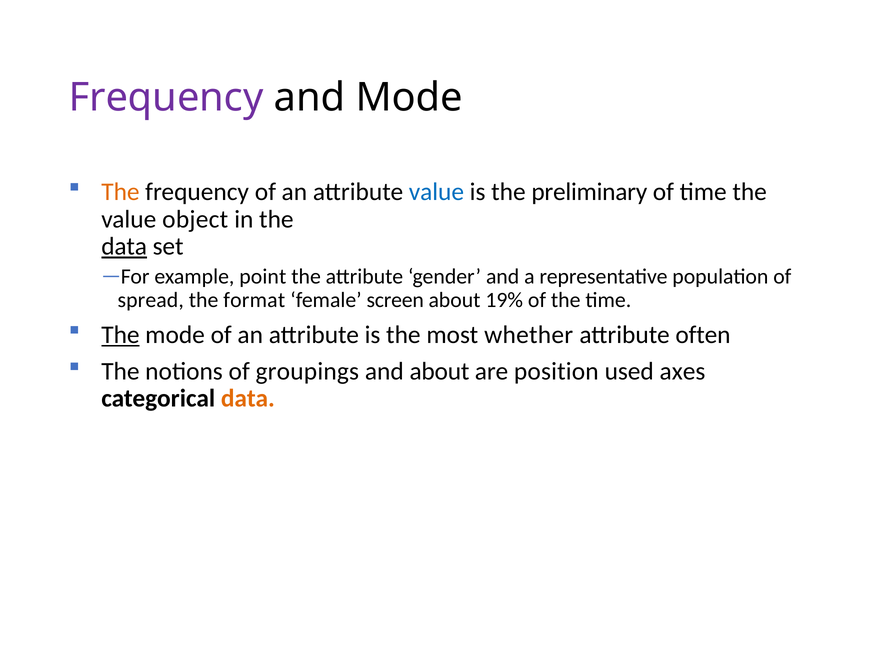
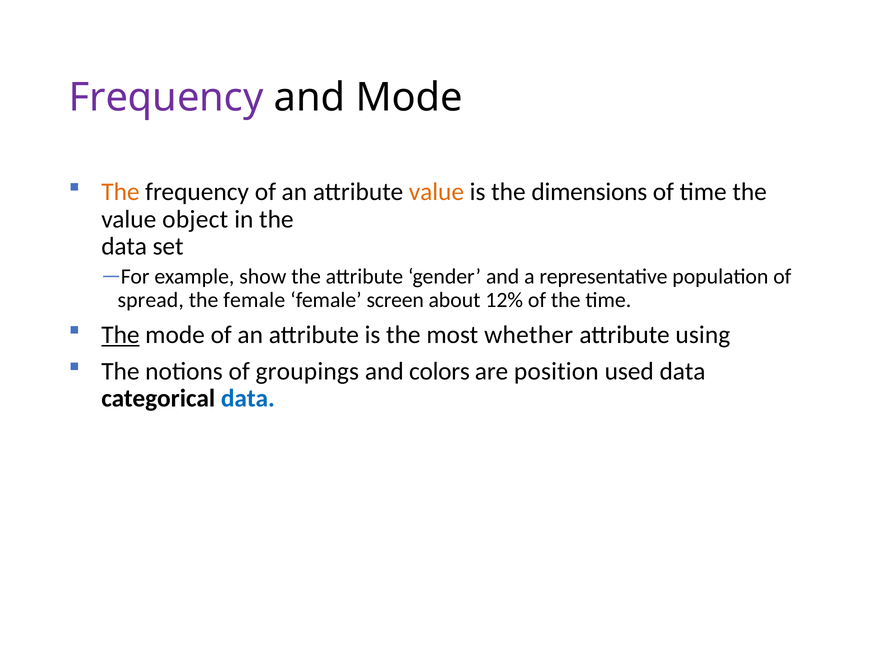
value at (436, 192) colour: blue -> orange
preliminary: preliminary -> dimensions
data at (124, 247) underline: present -> none
point: point -> show
the format: format -> female
19%: 19% -> 12%
often: often -> using
and about: about -> colors
used axes: axes -> data
data at (248, 399) colour: orange -> blue
